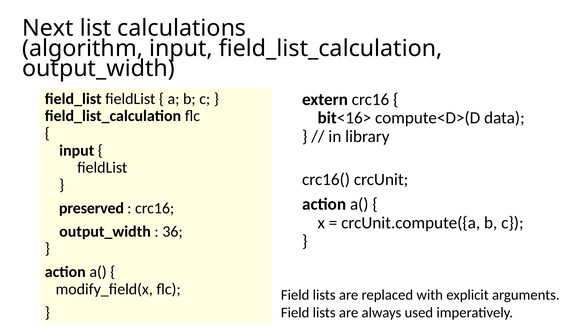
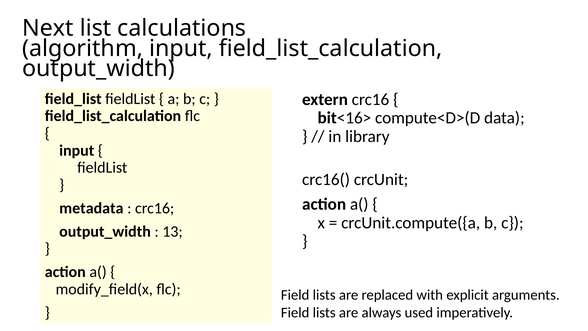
preserved: preserved -> metadata
36: 36 -> 13
